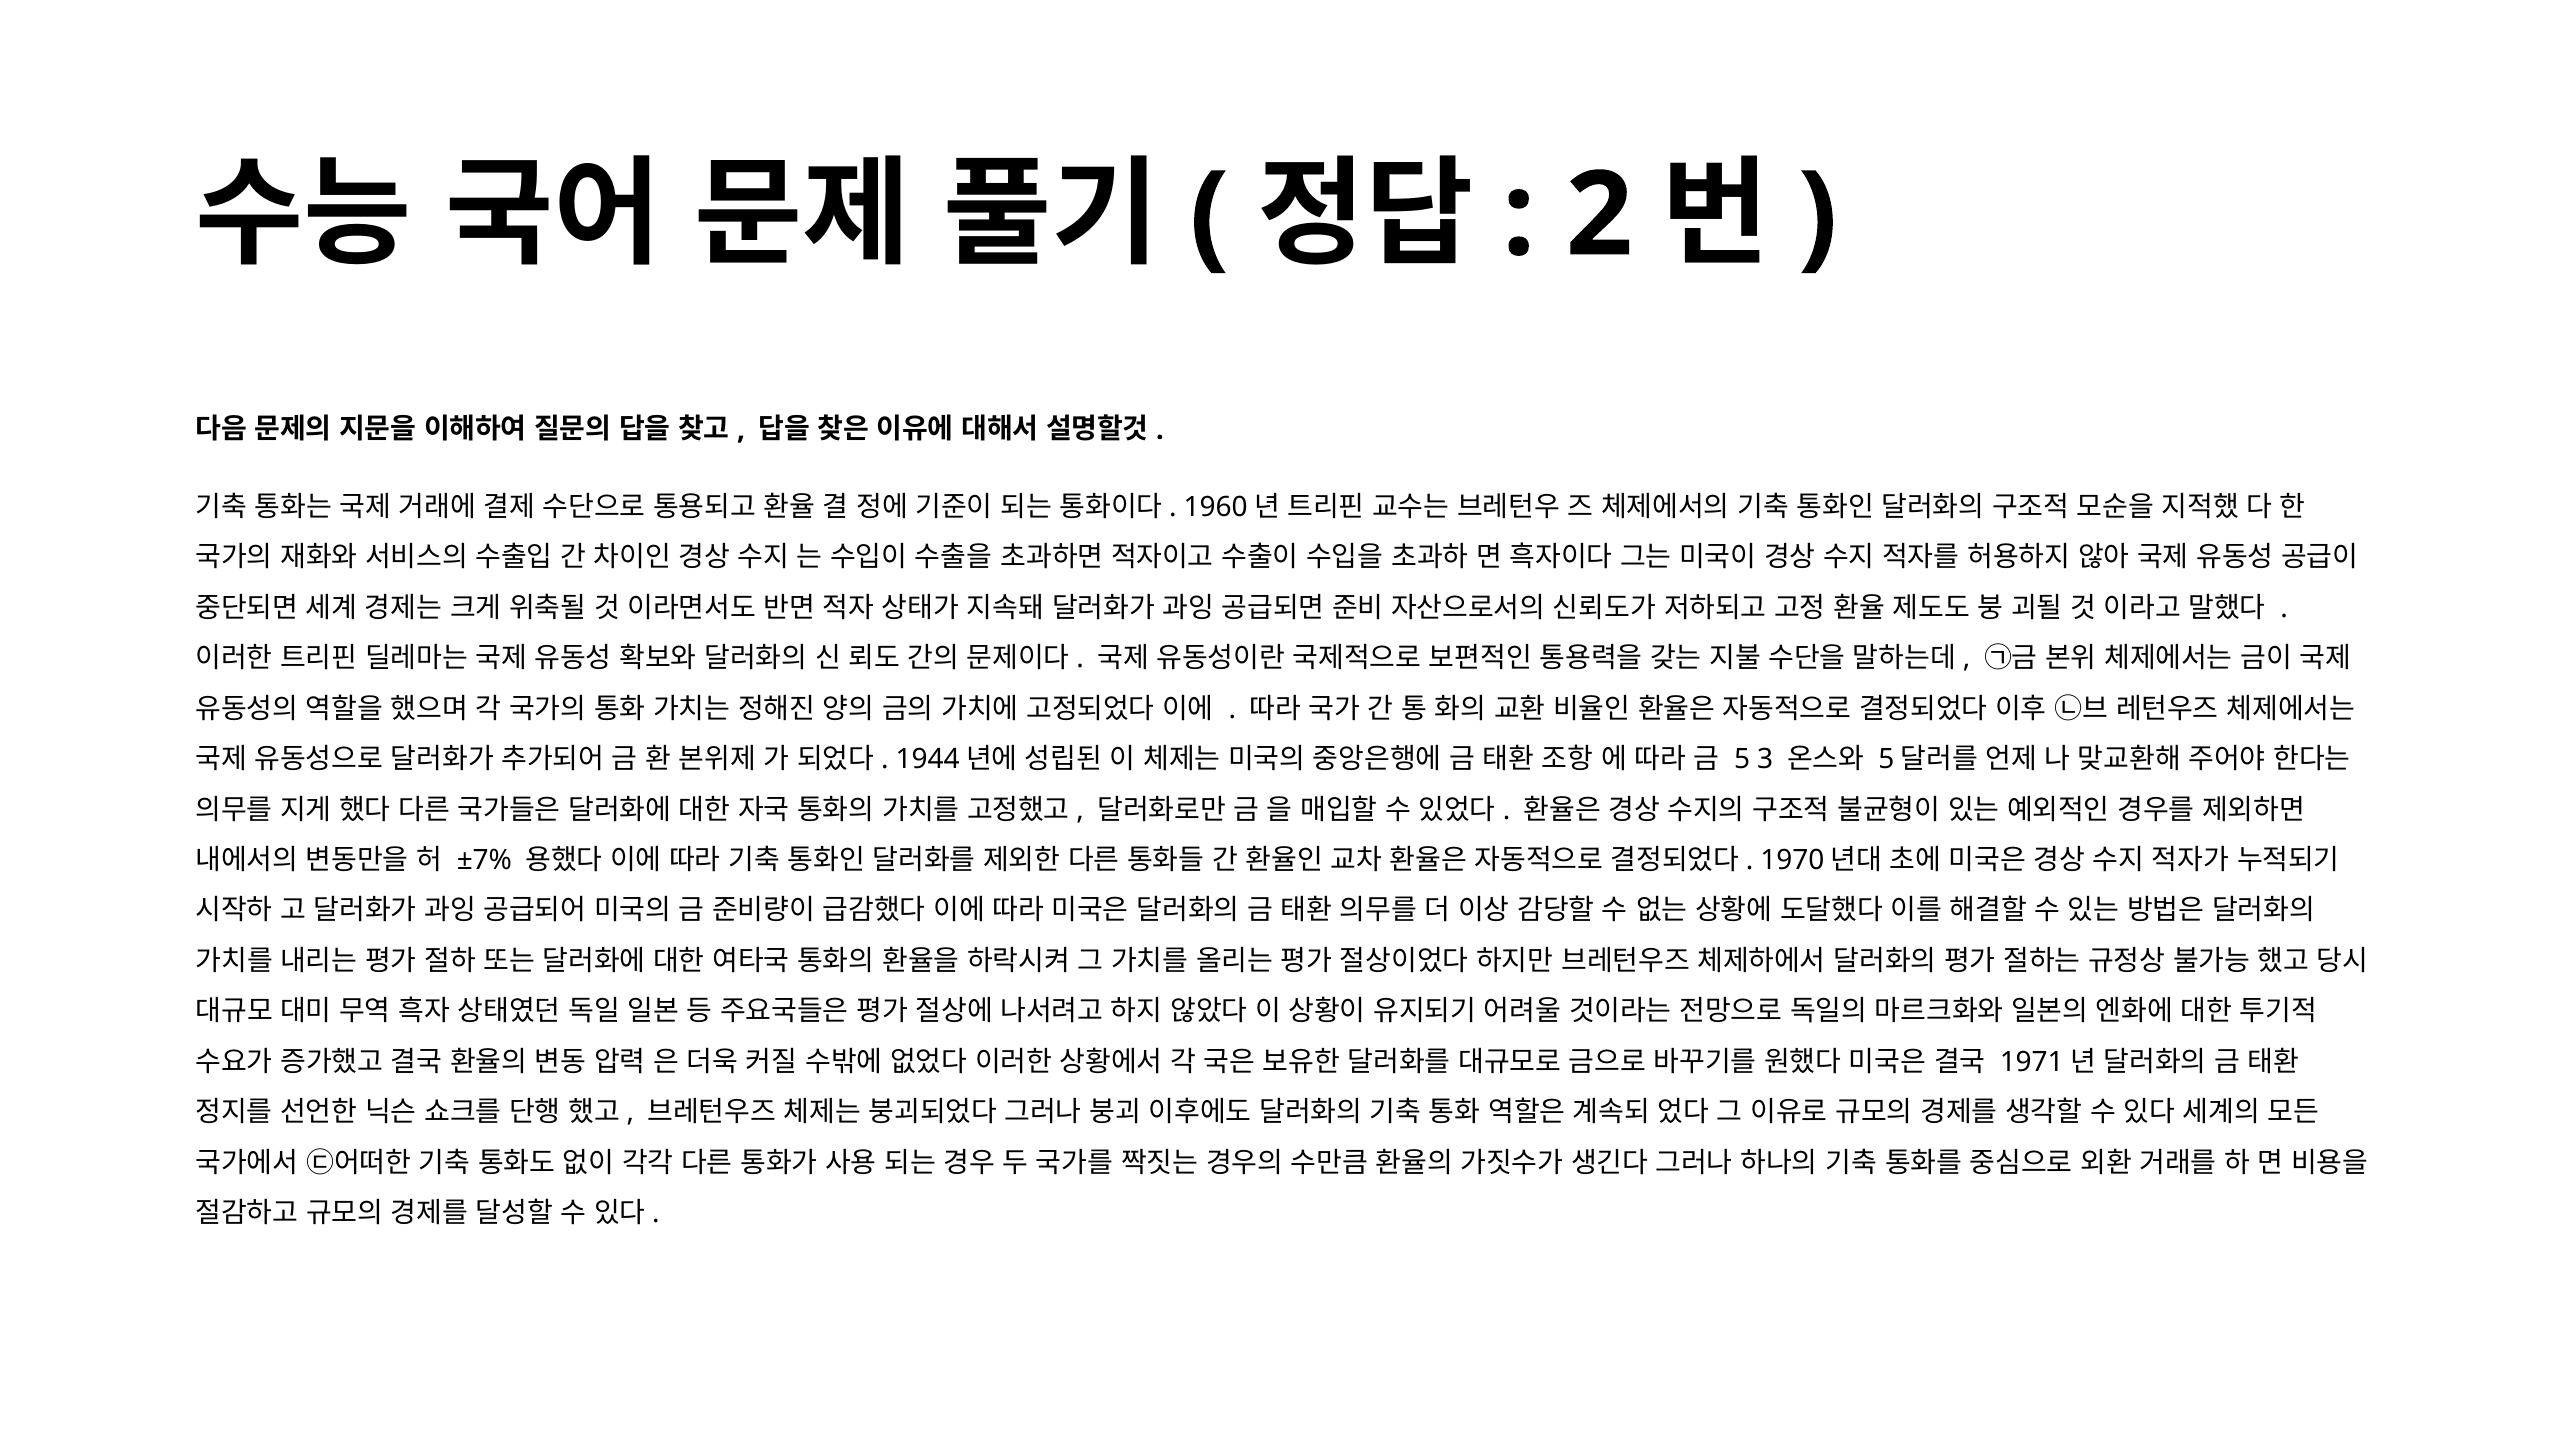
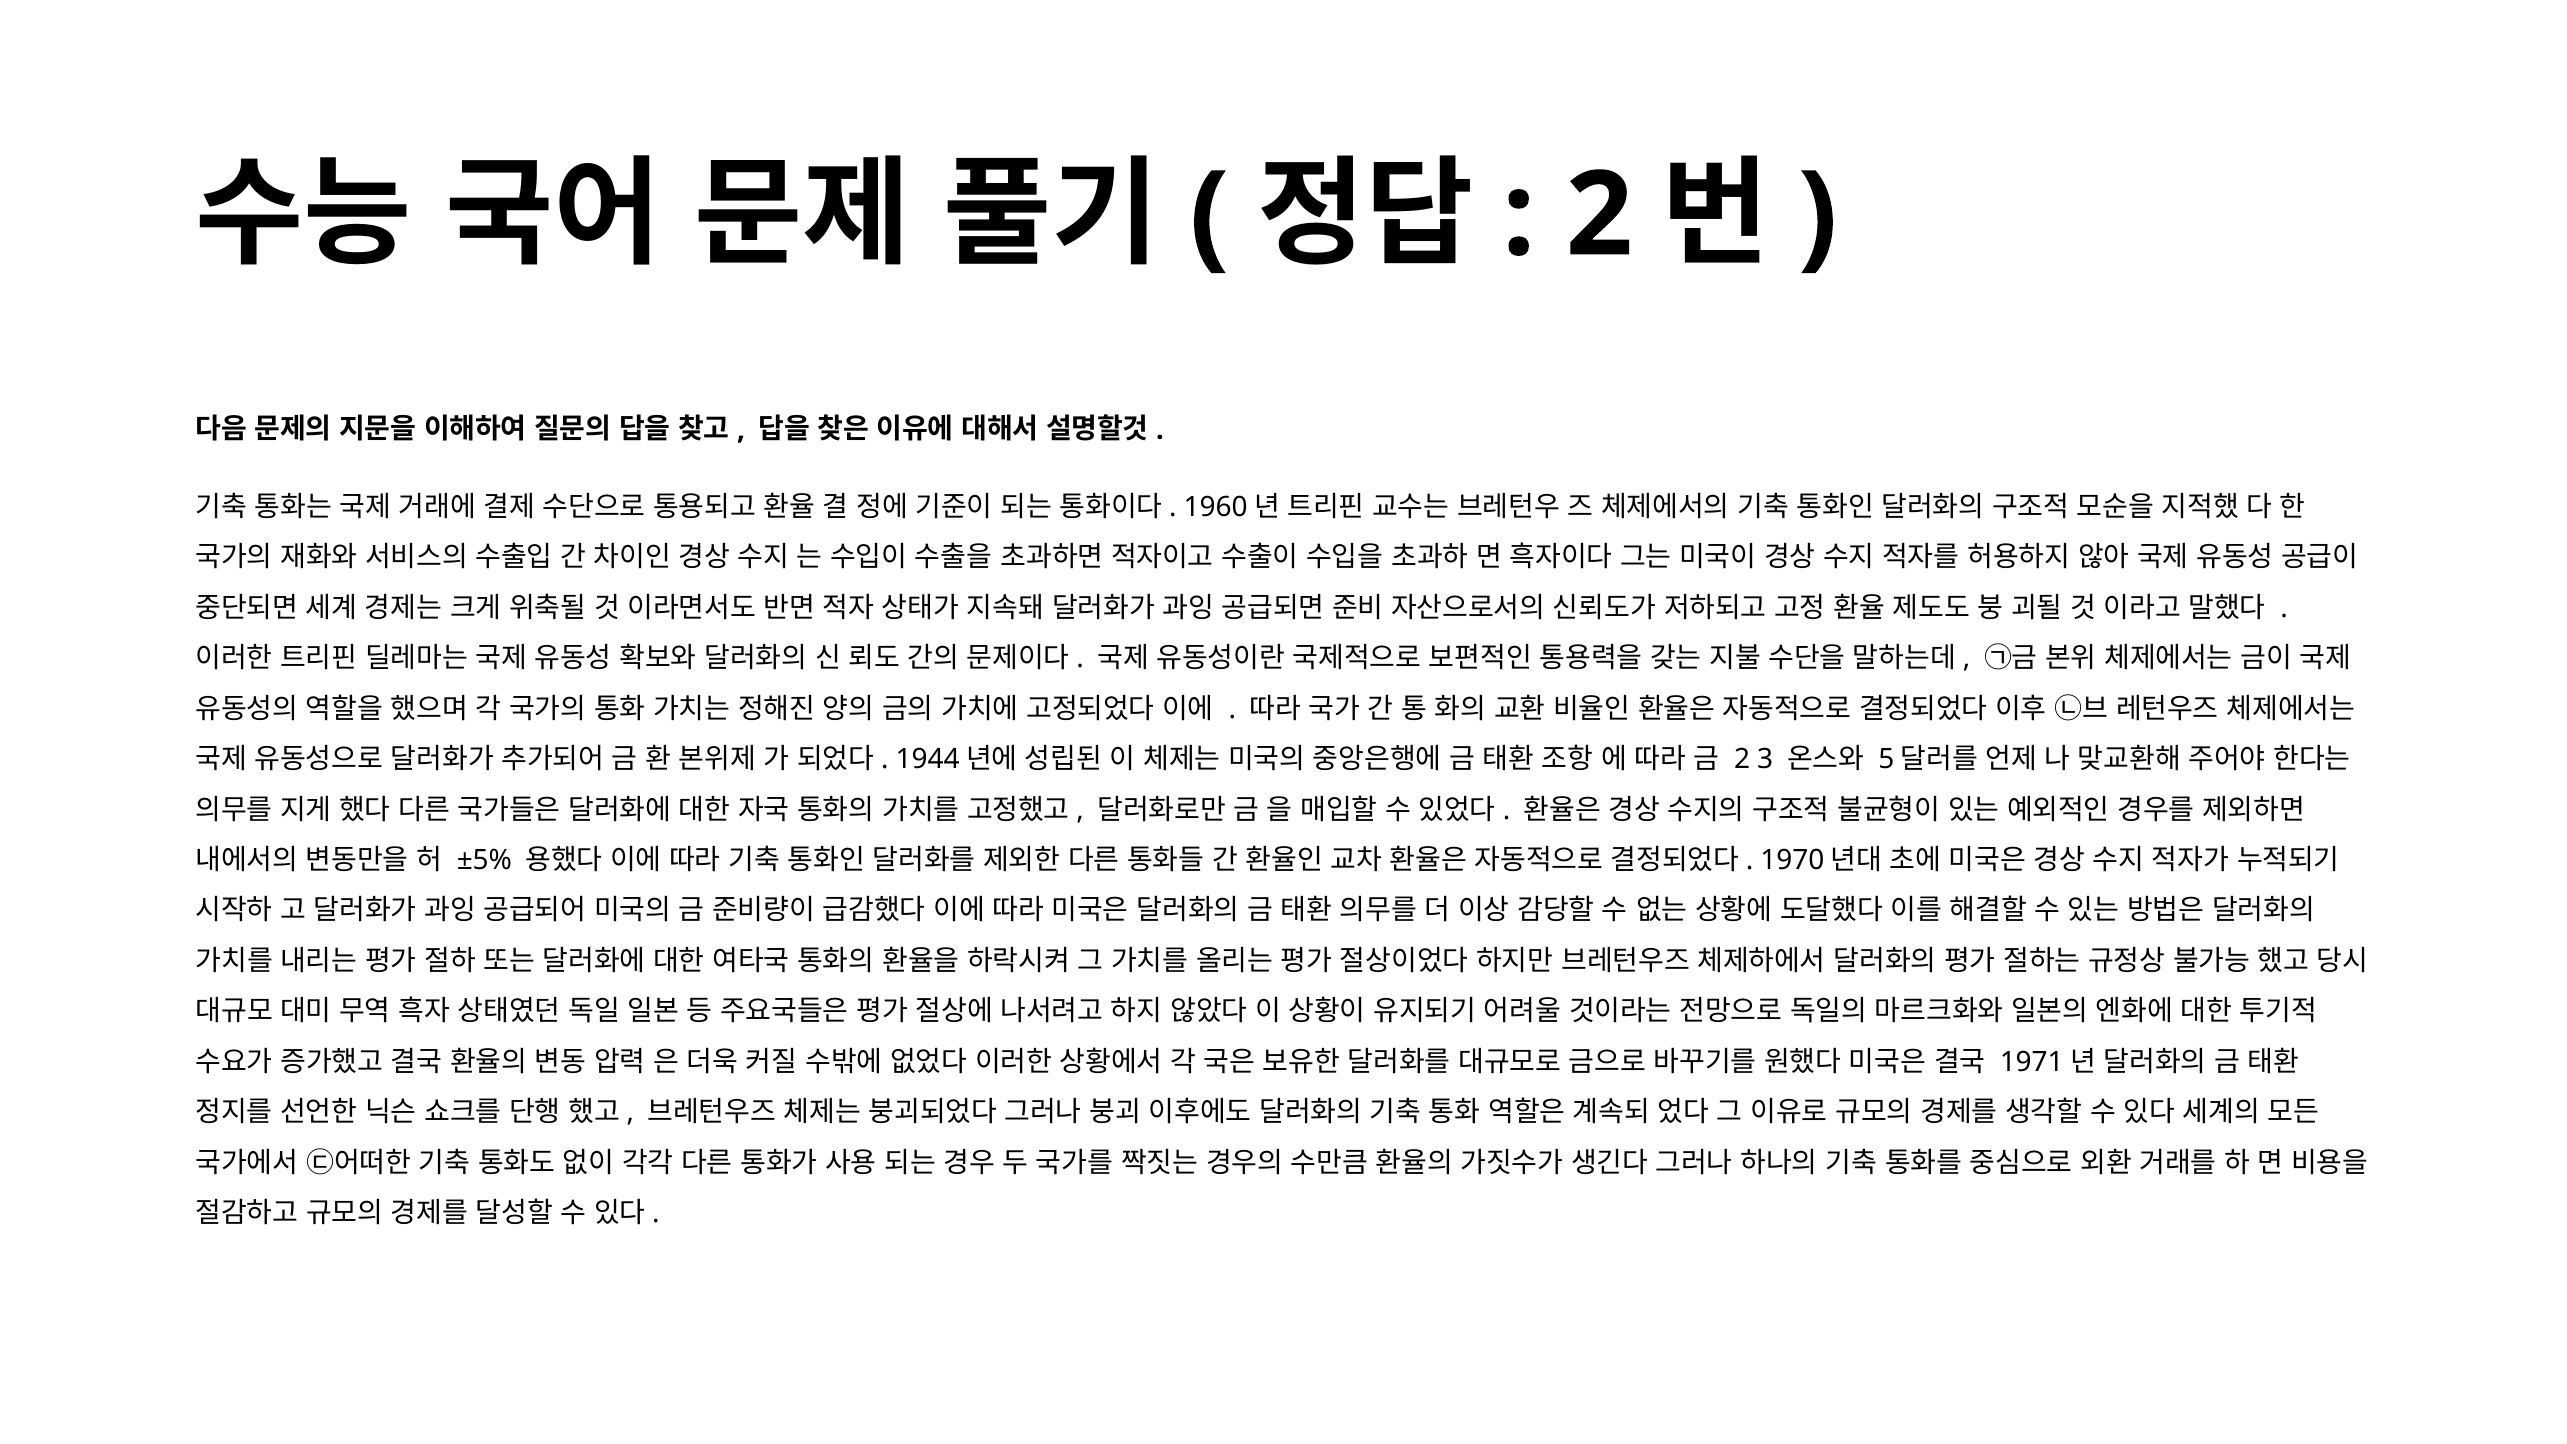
5 at (1742, 759): 5 -> 2
±7%: ±7% -> ±5%
